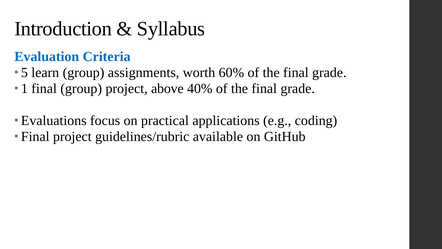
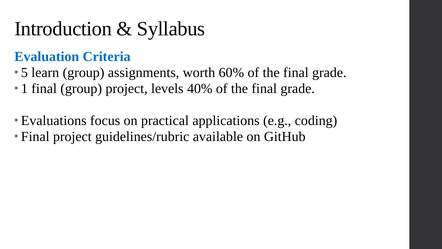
above: above -> levels
